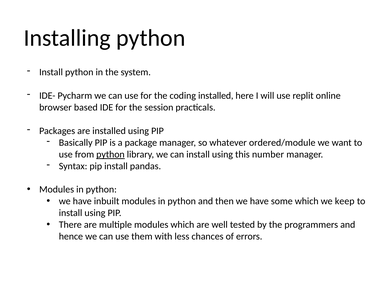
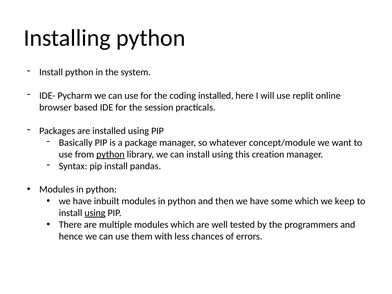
ordered/module: ordered/module -> concept/module
number: number -> creation
using at (95, 213) underline: none -> present
